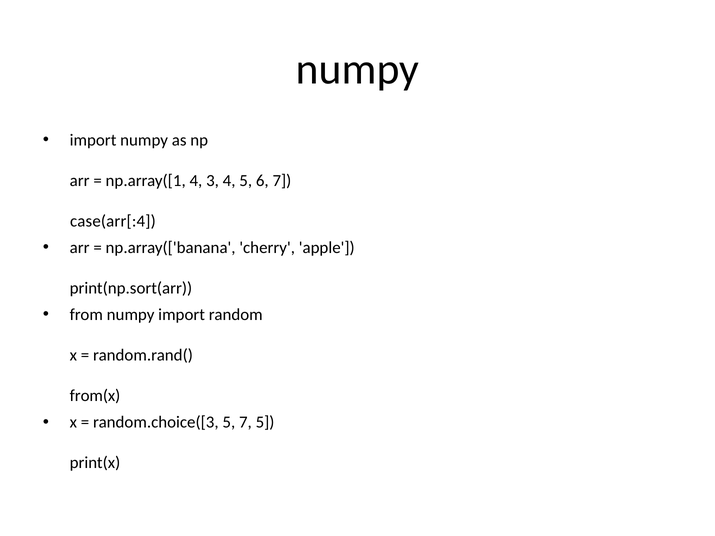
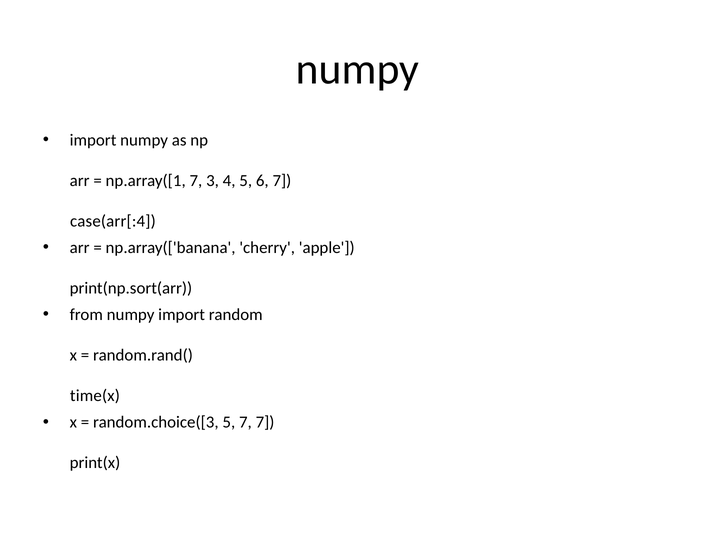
np.array([1 4: 4 -> 7
from(x: from(x -> time(x
7 5: 5 -> 7
